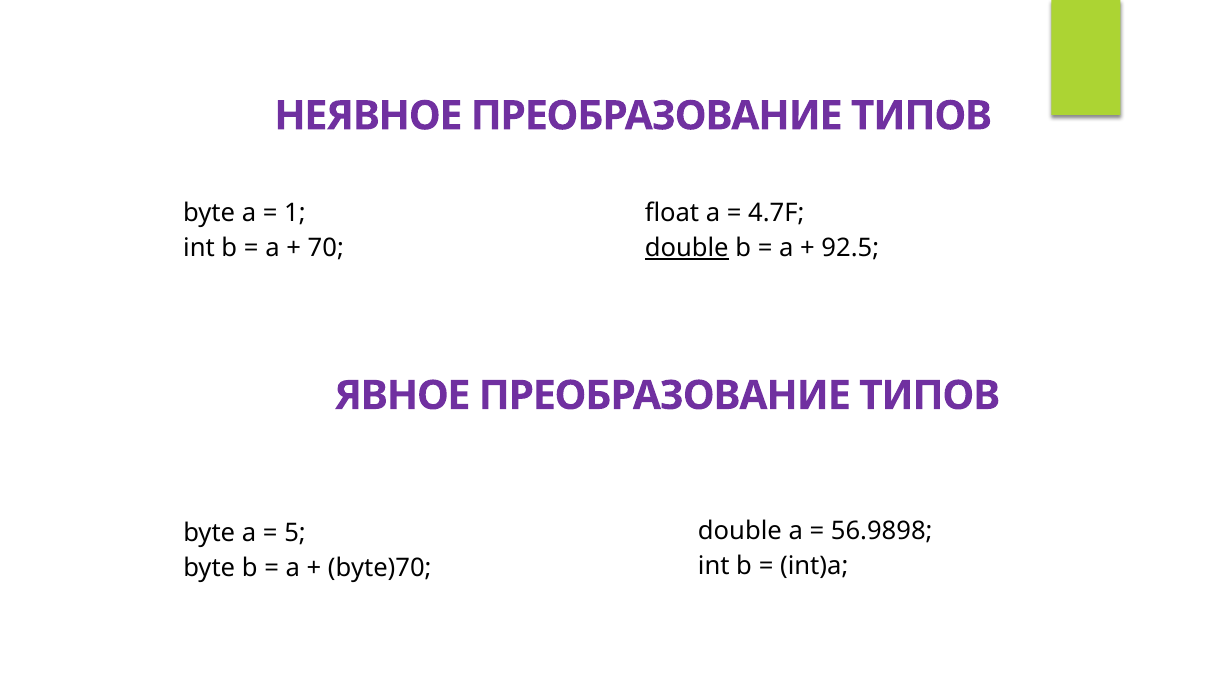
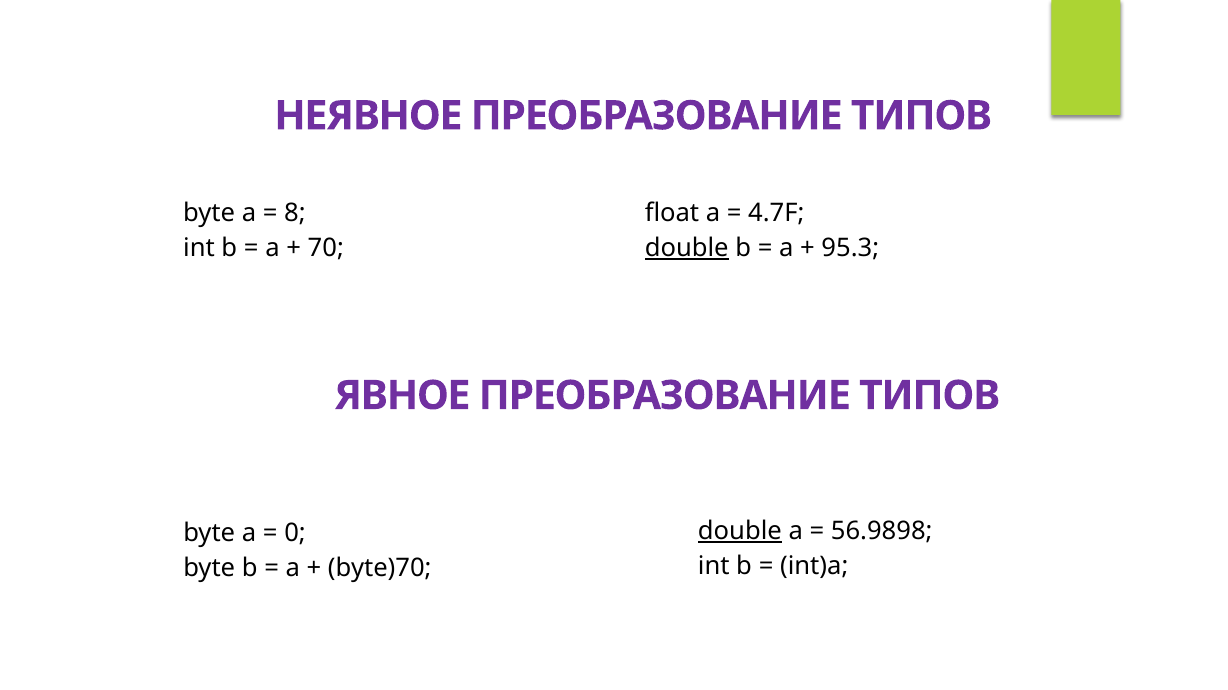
1: 1 -> 8
92.5: 92.5 -> 95.3
double at (740, 532) underline: none -> present
5: 5 -> 0
